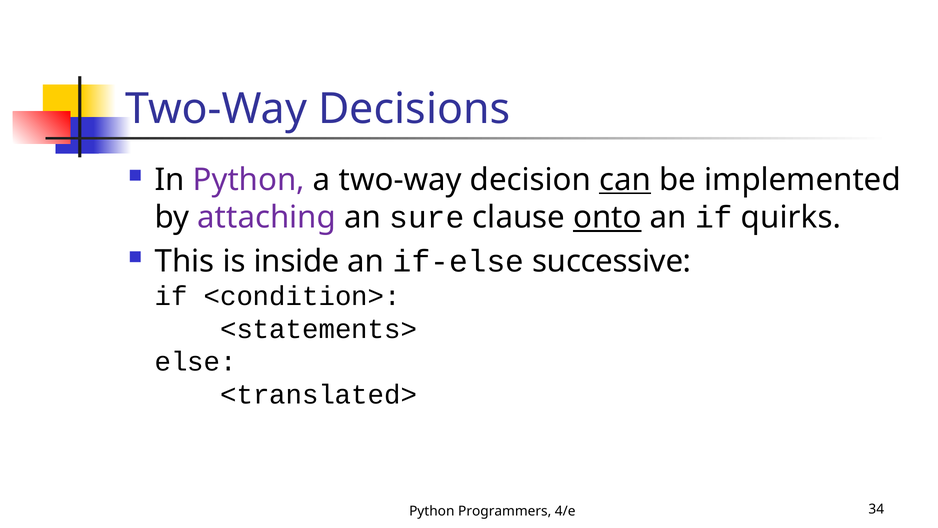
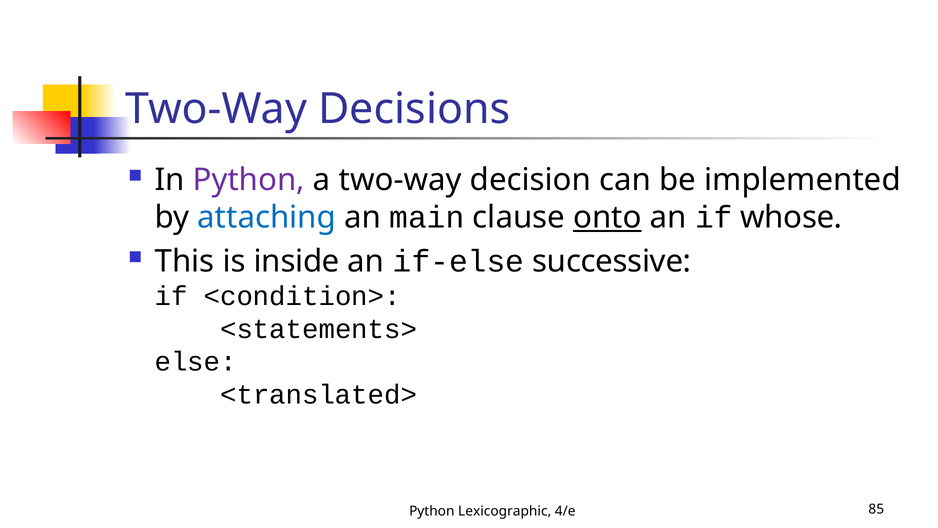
can underline: present -> none
attaching colour: purple -> blue
sure: sure -> main
quirks: quirks -> whose
Programmers: Programmers -> Lexicographic
34: 34 -> 85
